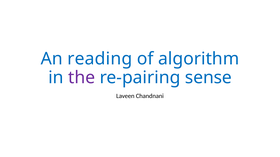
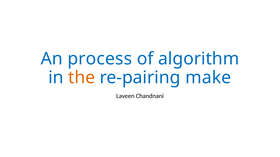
reading: reading -> process
the colour: purple -> orange
sense: sense -> make
